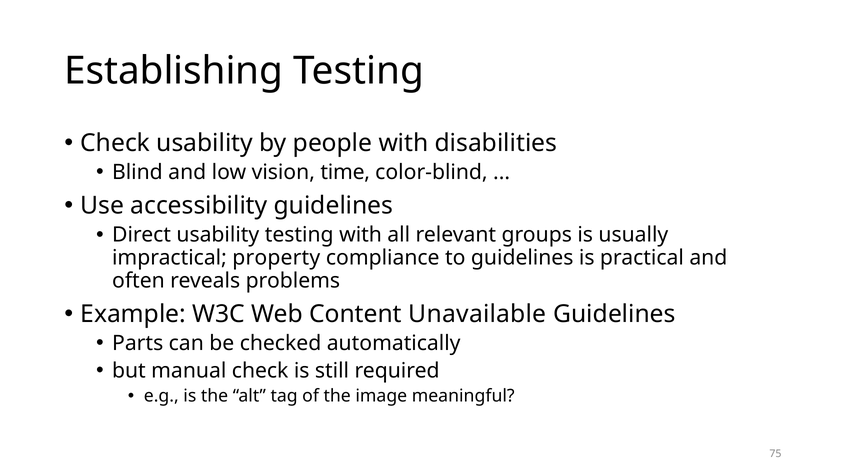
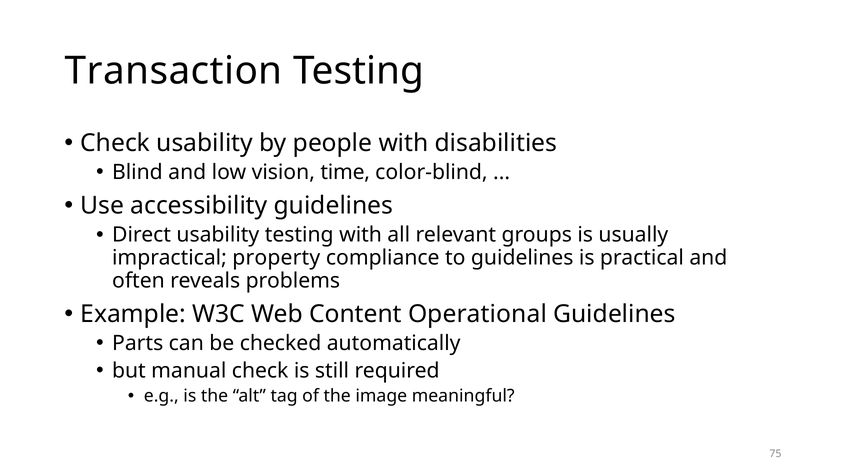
Establishing: Establishing -> Transaction
Unavailable: Unavailable -> Operational
